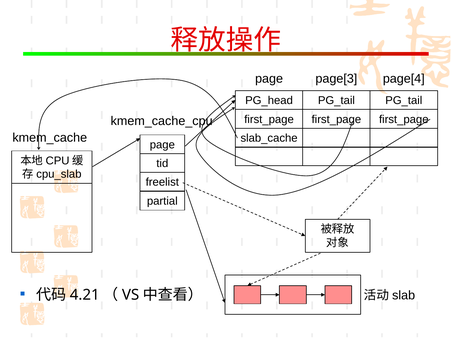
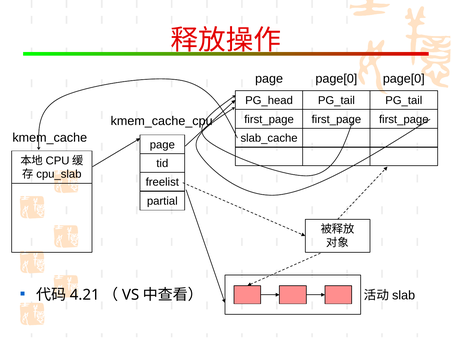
page[3 at (336, 79): page[3 -> page[0
page[4 at (404, 79): page[4 -> page[0
